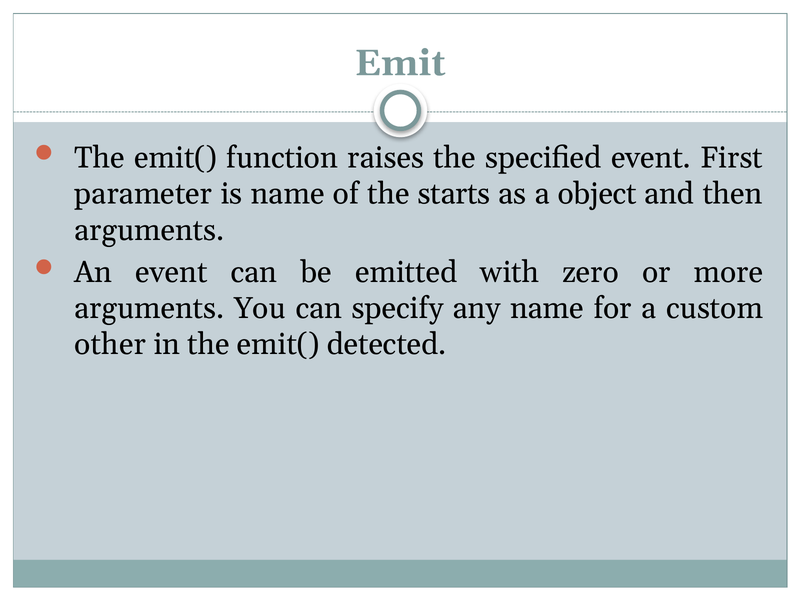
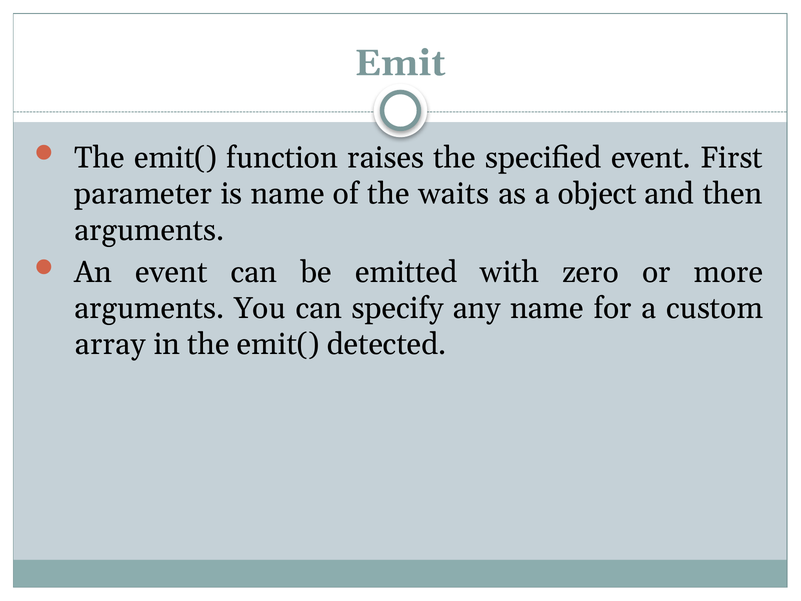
starts: starts -> waits
other: other -> array
